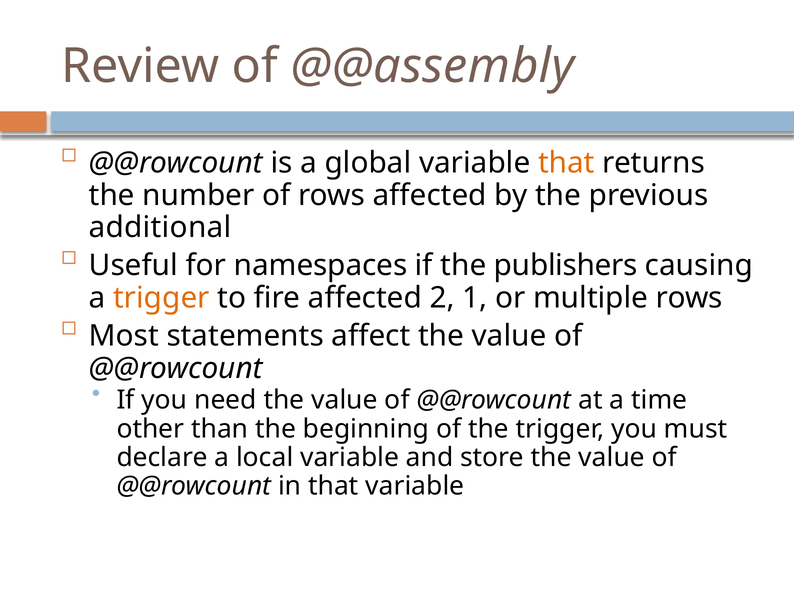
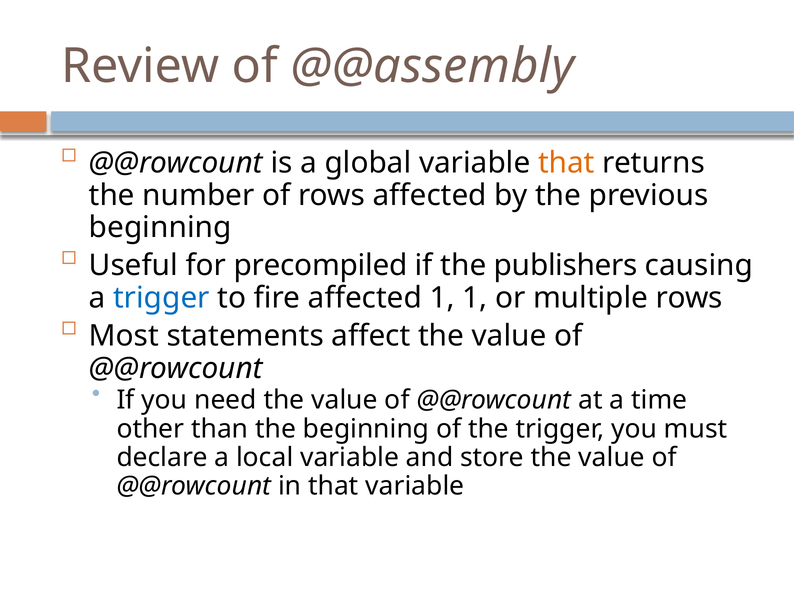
additional at (160, 227): additional -> beginning
namespaces: namespaces -> precompiled
trigger at (161, 298) colour: orange -> blue
affected 2: 2 -> 1
